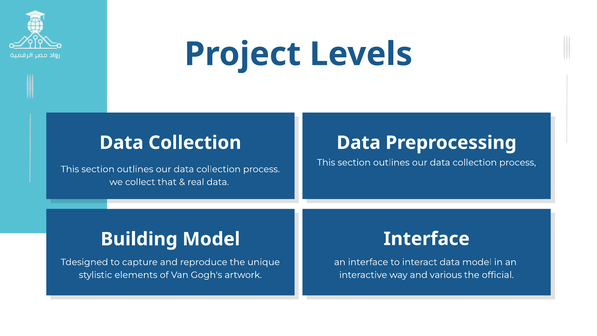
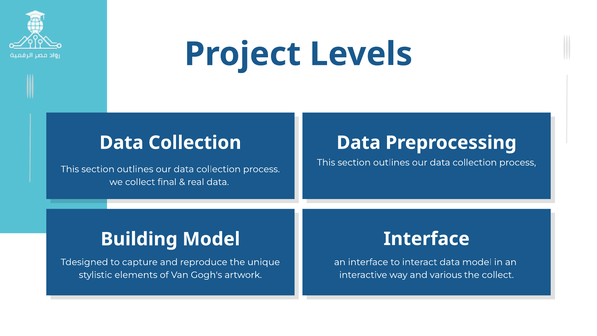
that: that -> final
the official: official -> collect
